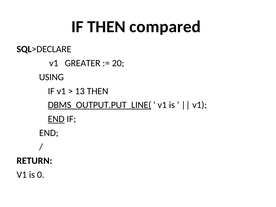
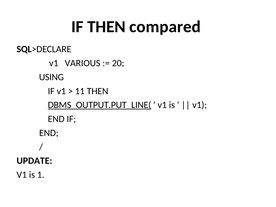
GREATER: GREATER -> VARIOUS
13: 13 -> 11
END at (56, 119) underline: present -> none
RETURN: RETURN -> UPDATE
0: 0 -> 1
